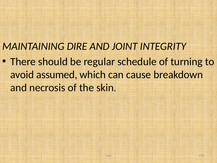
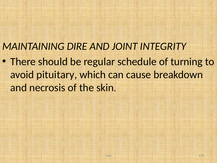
assumed: assumed -> pituitary
